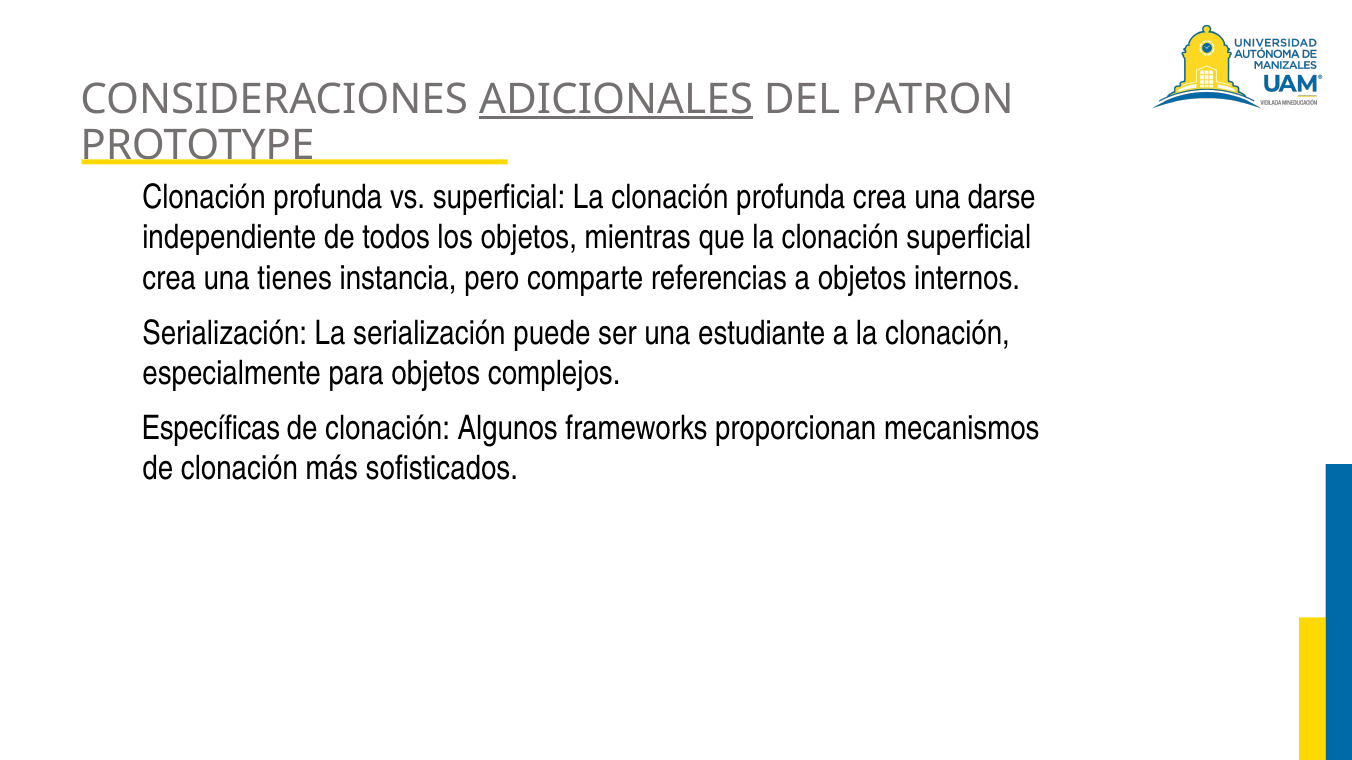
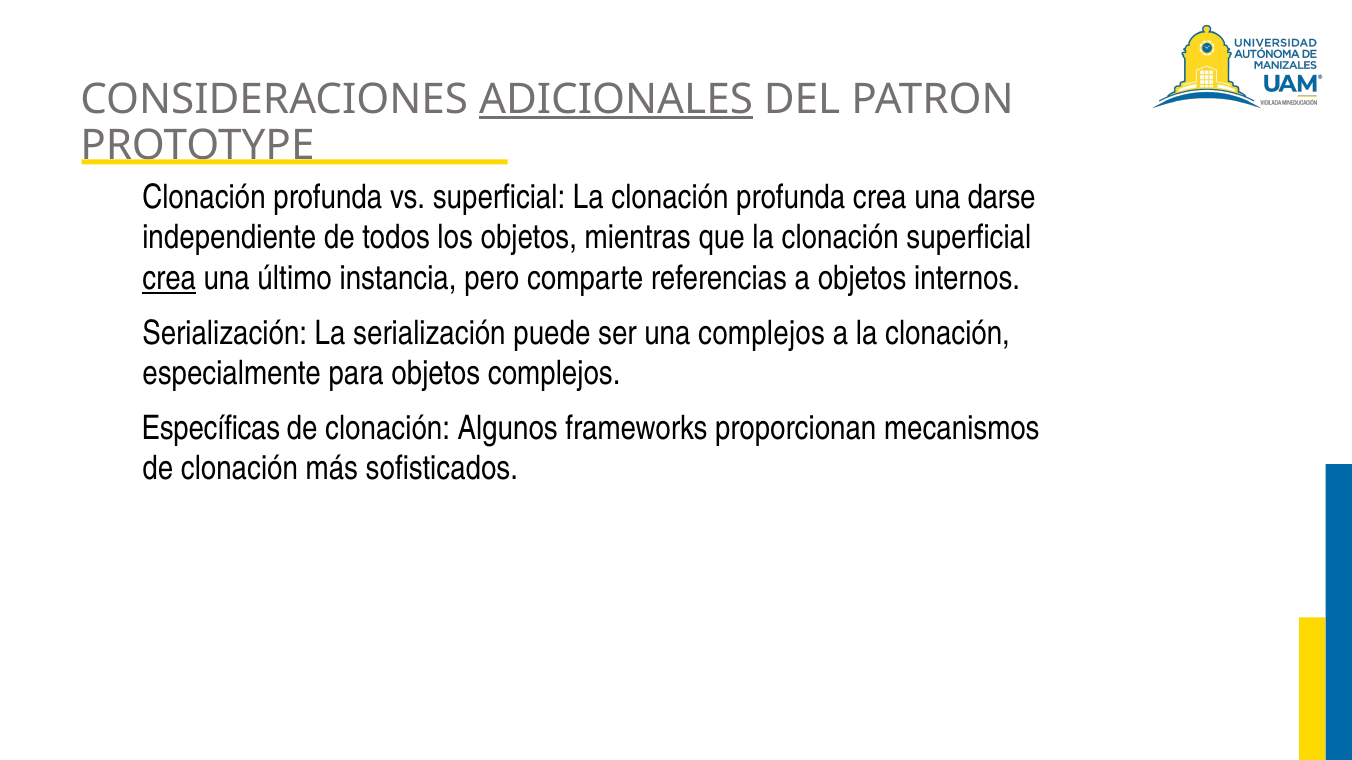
crea at (169, 279) underline: none -> present
tienes: tienes -> último
una estudiante: estudiante -> complejos
